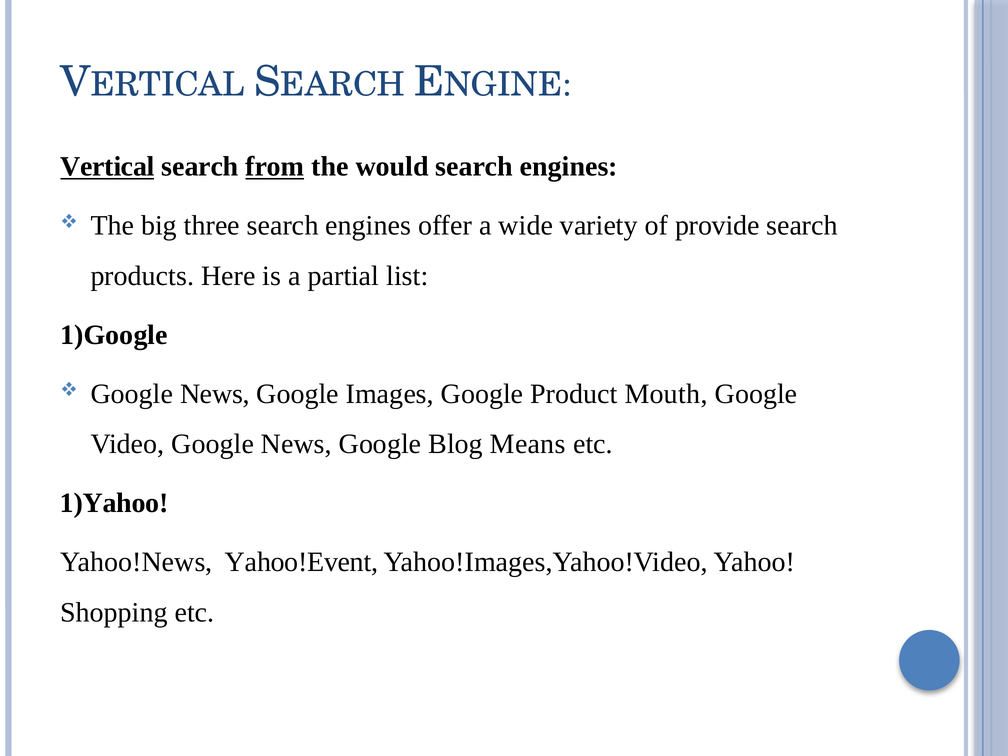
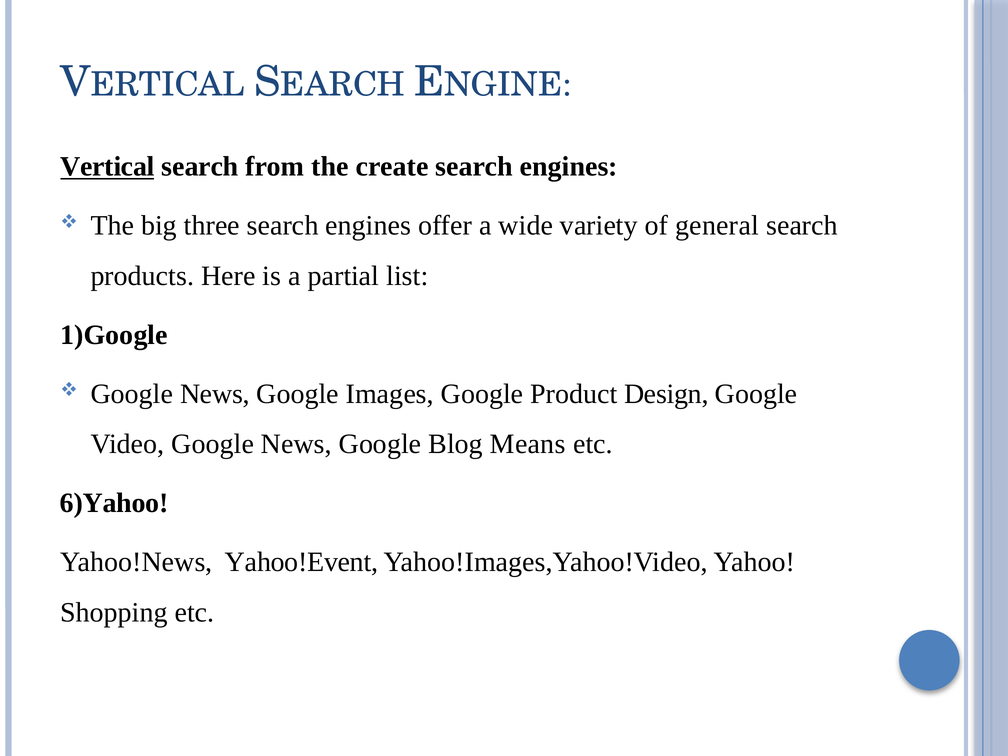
from underline: present -> none
would: would -> create
provide: provide -> general
Mouth: Mouth -> Design
1)Yahoo: 1)Yahoo -> 6)Yahoo
